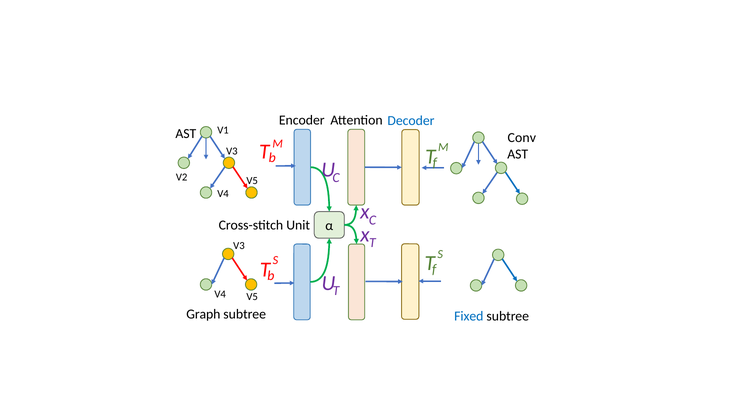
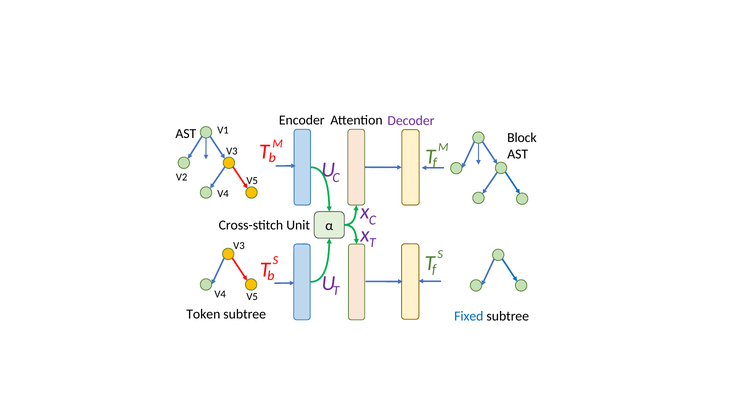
Decoder colour: blue -> purple
Conv: Conv -> Block
Graph: Graph -> Token
